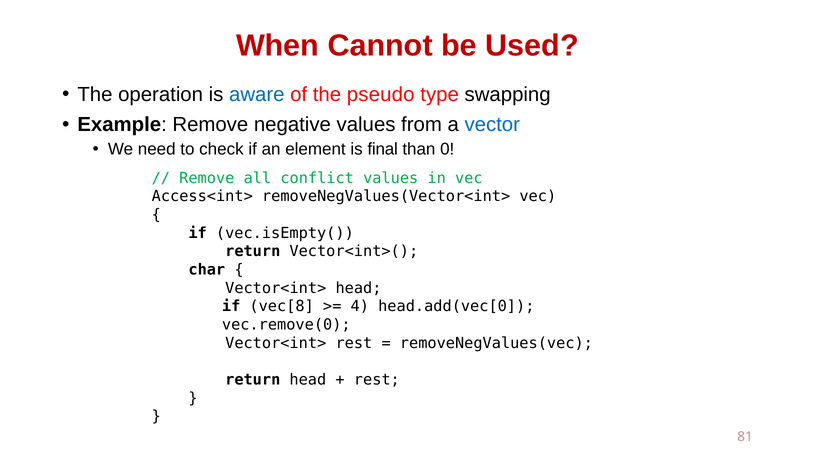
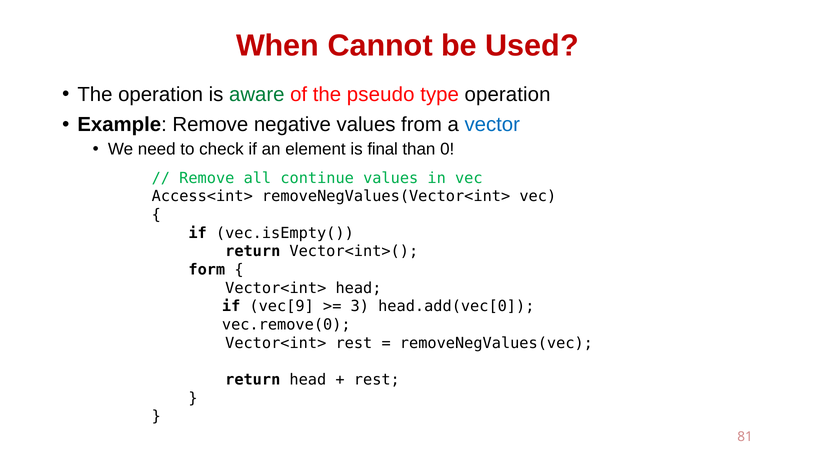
aware colour: blue -> green
type swapping: swapping -> operation
conflict: conflict -> continue
char: char -> form
vec[8: vec[8 -> vec[9
4: 4 -> 3
